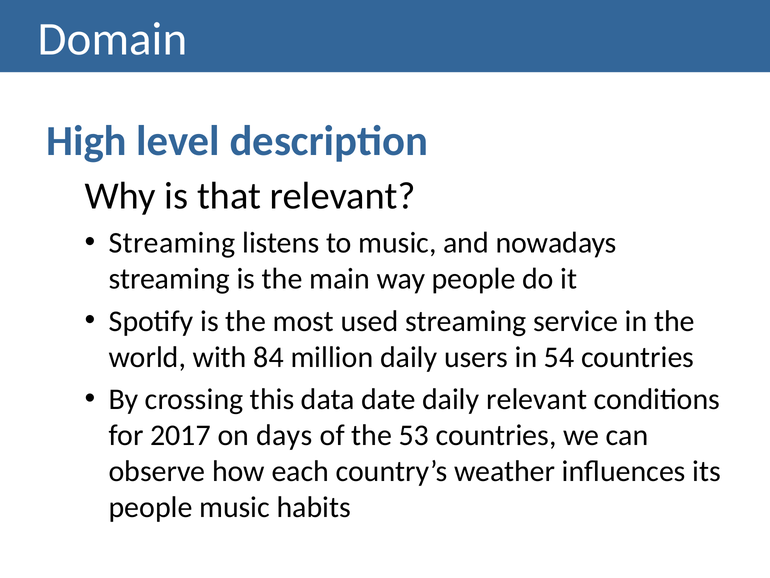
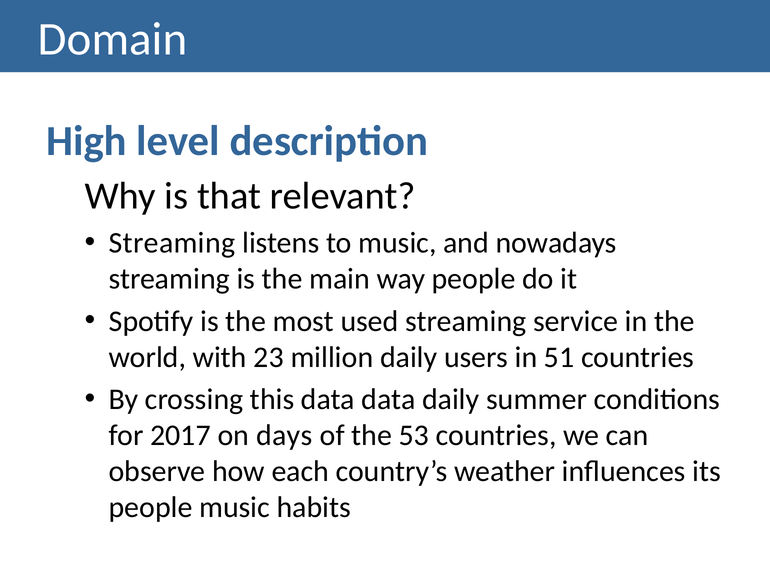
84: 84 -> 23
54: 54 -> 51
data date: date -> data
daily relevant: relevant -> summer
